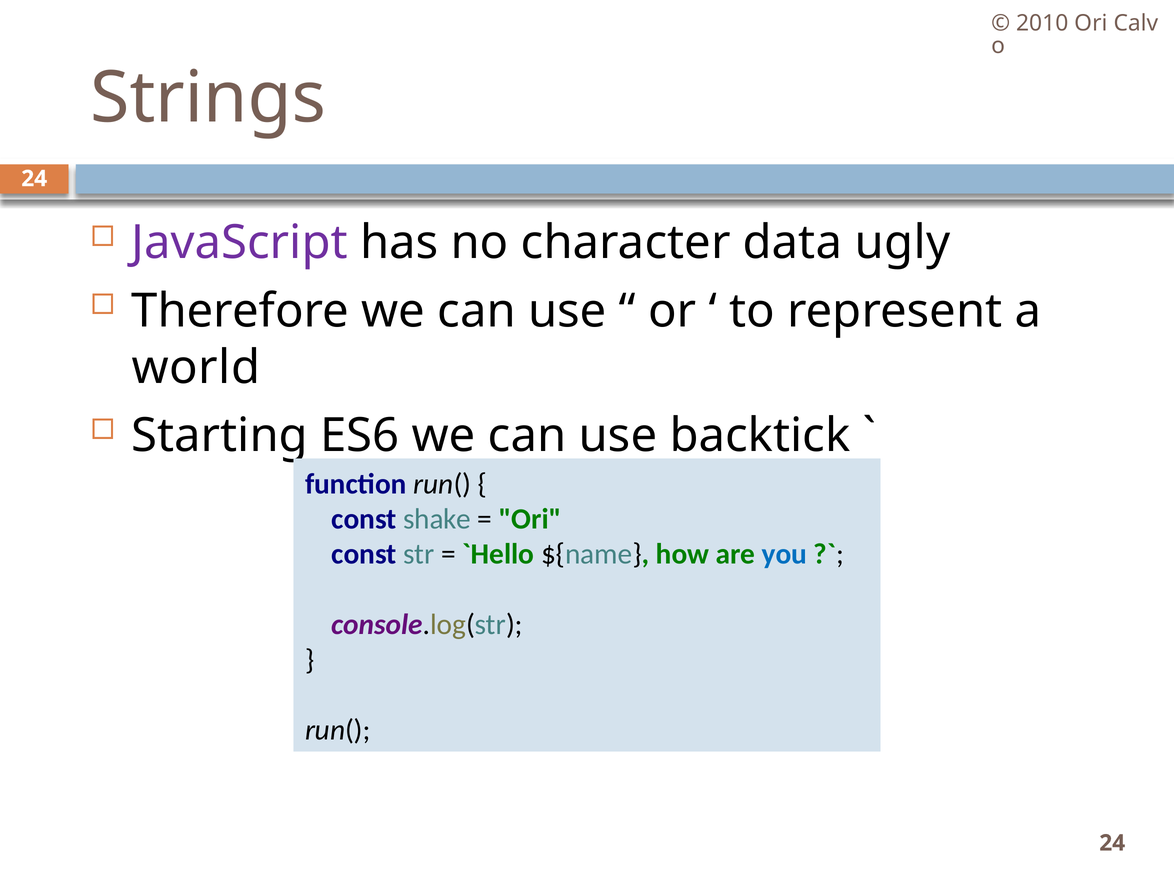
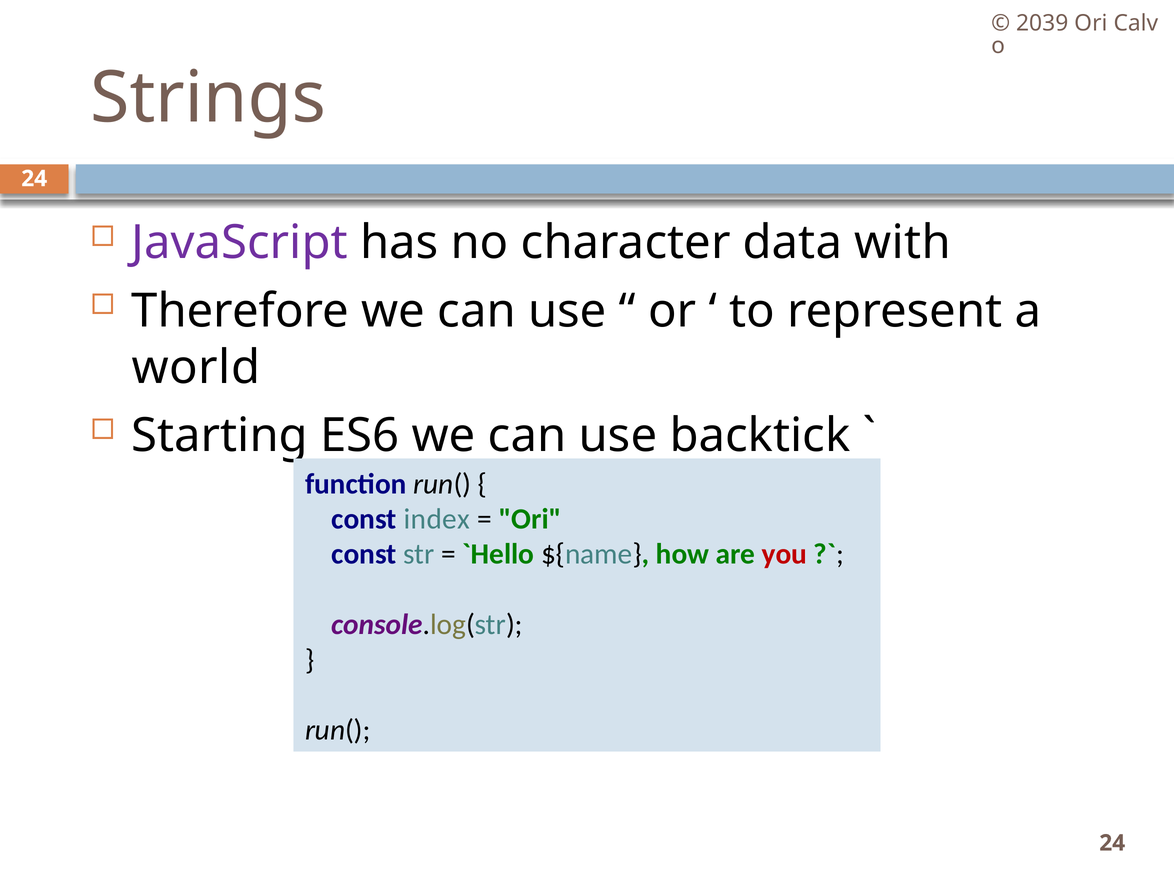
2010: 2010 -> 2039
ugly: ugly -> with
shake: shake -> index
you colour: blue -> red
